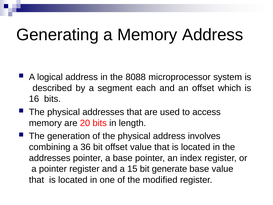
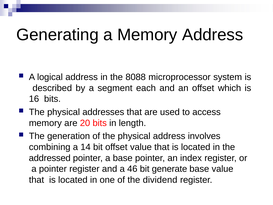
36: 36 -> 14
addresses at (50, 158): addresses -> addressed
15: 15 -> 46
modified: modified -> dividend
